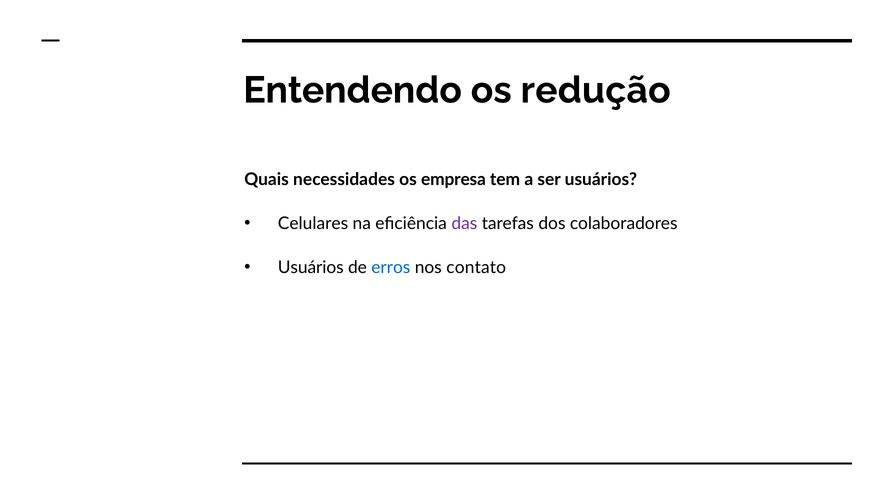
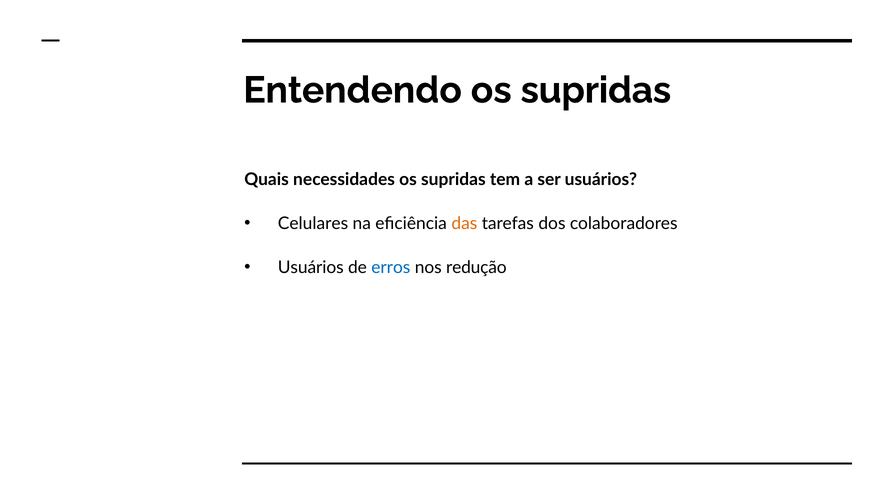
Entendendo os redução: redução -> supridas
necessidades os empresa: empresa -> supridas
das colour: purple -> orange
contato: contato -> redução
